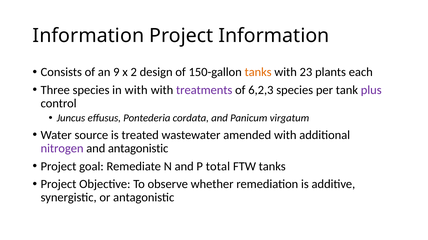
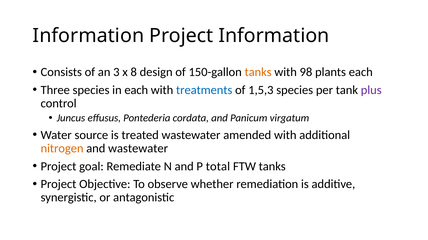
9: 9 -> 3
2: 2 -> 8
23: 23 -> 98
in with: with -> each
treatments colour: purple -> blue
6,2,3: 6,2,3 -> 1,5,3
nitrogen colour: purple -> orange
and antagonistic: antagonistic -> wastewater
